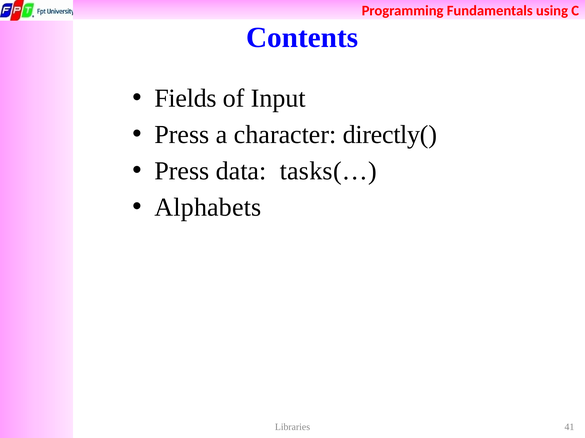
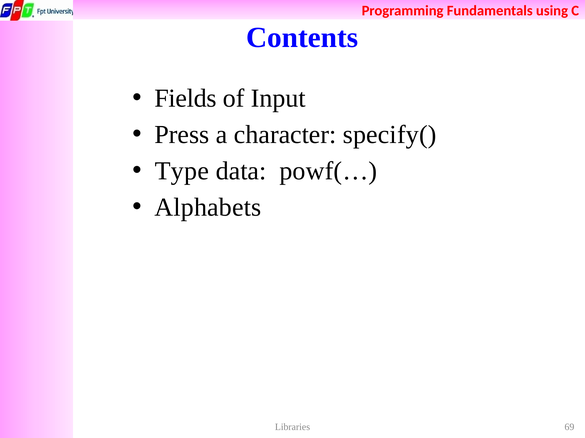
directly(: directly( -> specify(
Press at (182, 171): Press -> Type
tasks(…: tasks(… -> powf(…
41: 41 -> 69
